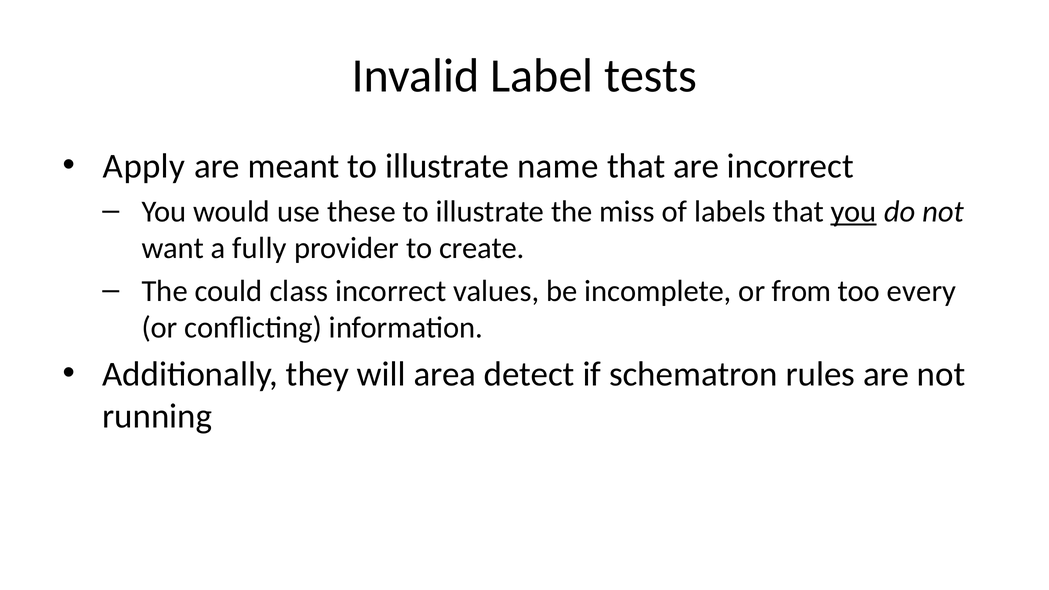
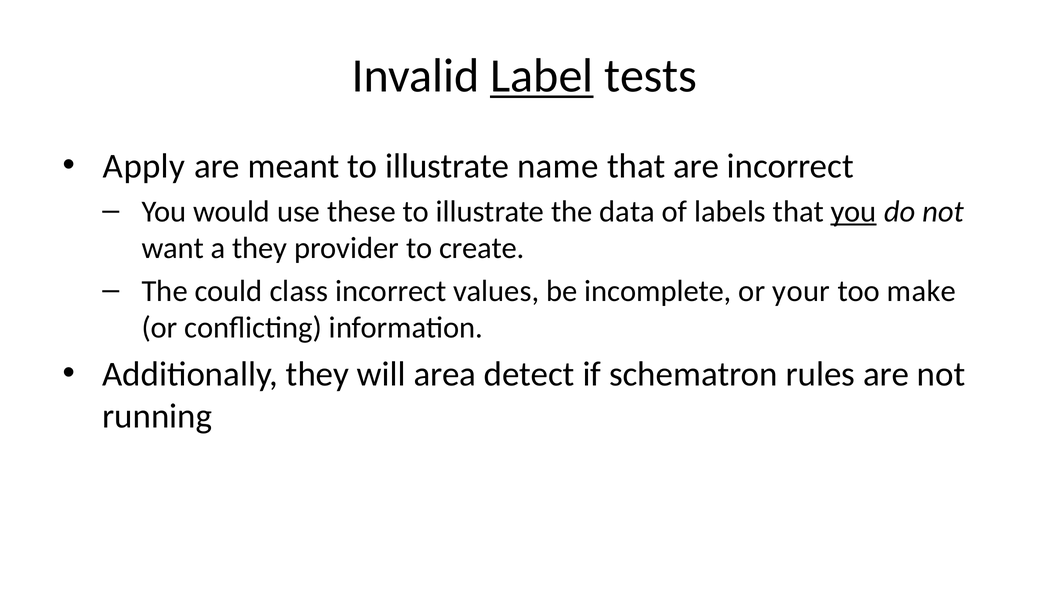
Label underline: none -> present
miss: miss -> data
a fully: fully -> they
from: from -> your
every: every -> make
